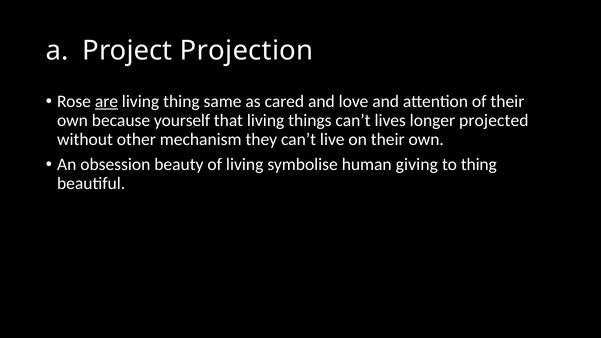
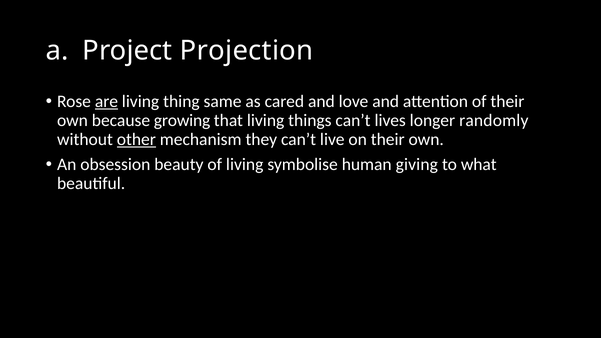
yourself: yourself -> growing
projected: projected -> randomly
other underline: none -> present
to thing: thing -> what
